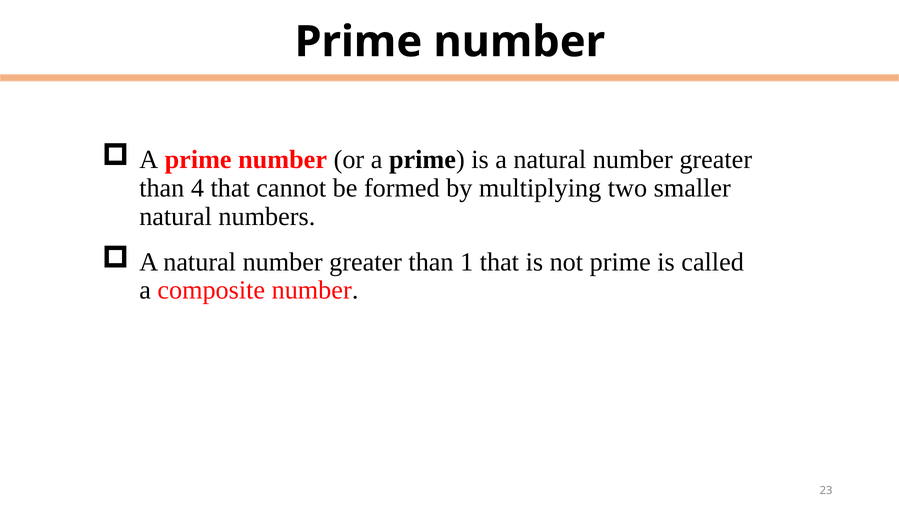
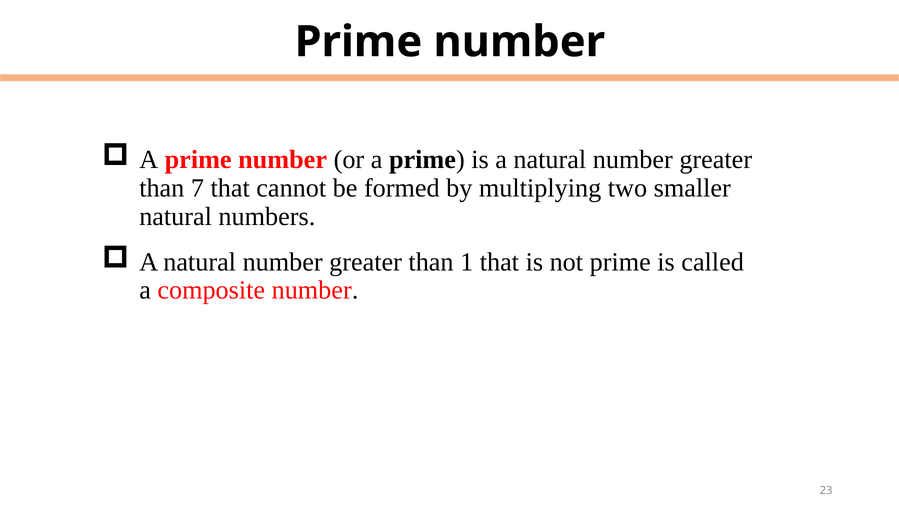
4: 4 -> 7
